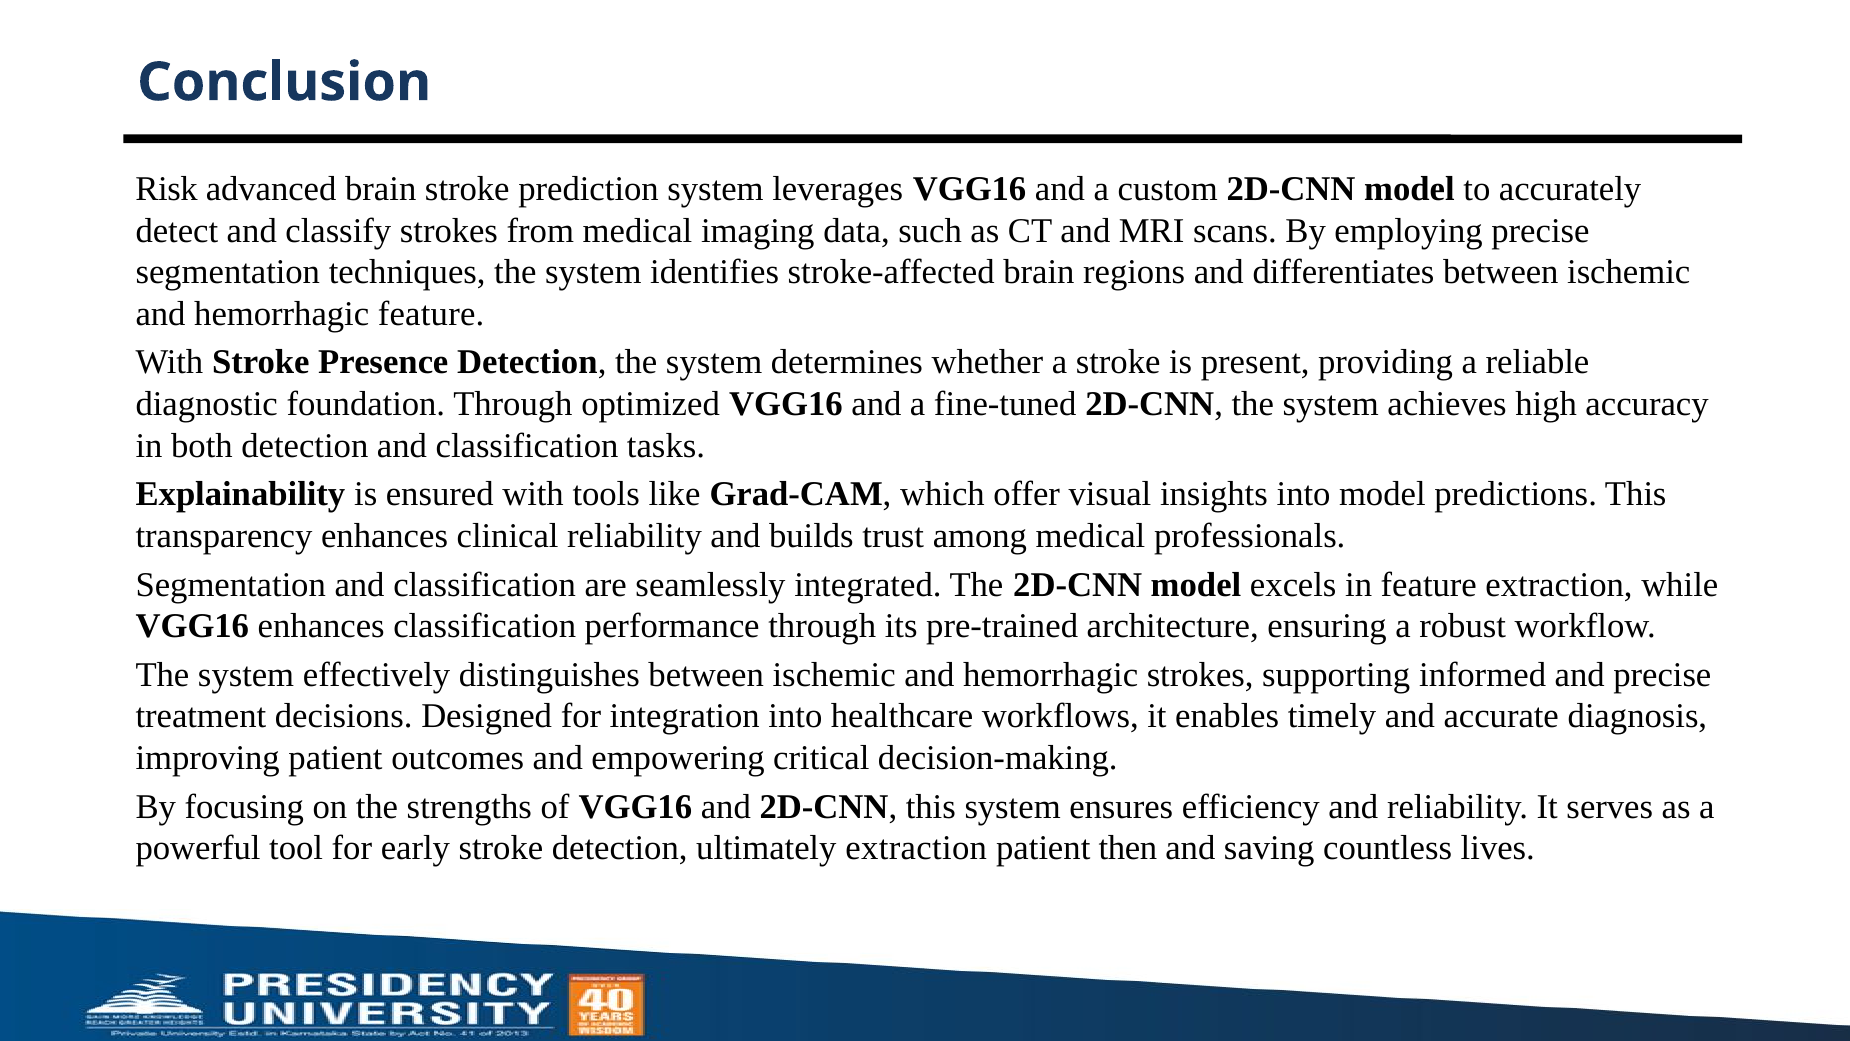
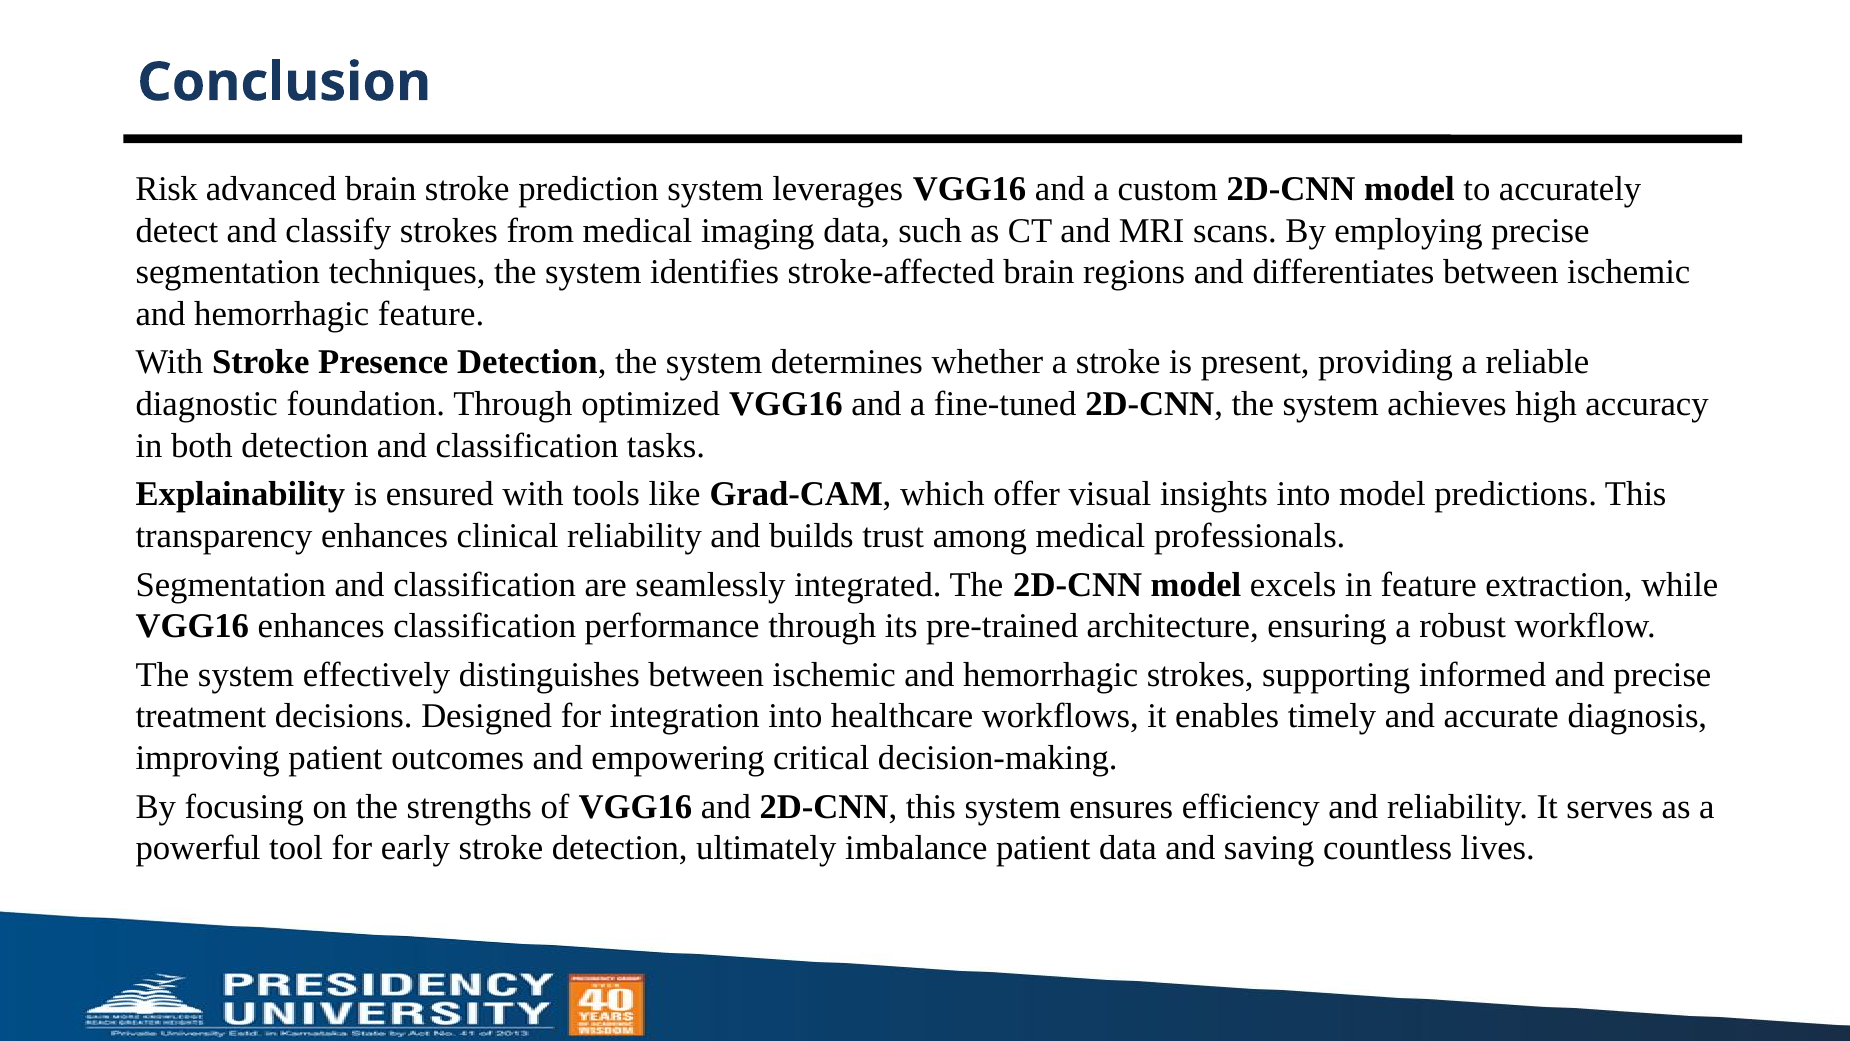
ultimately extraction: extraction -> imbalance
patient then: then -> data
